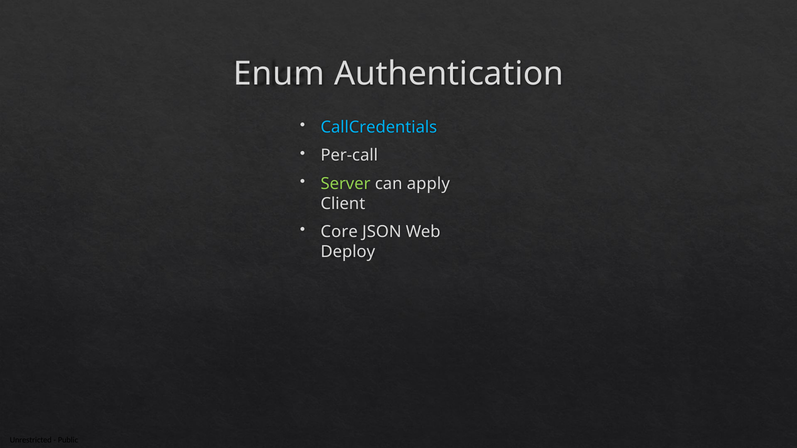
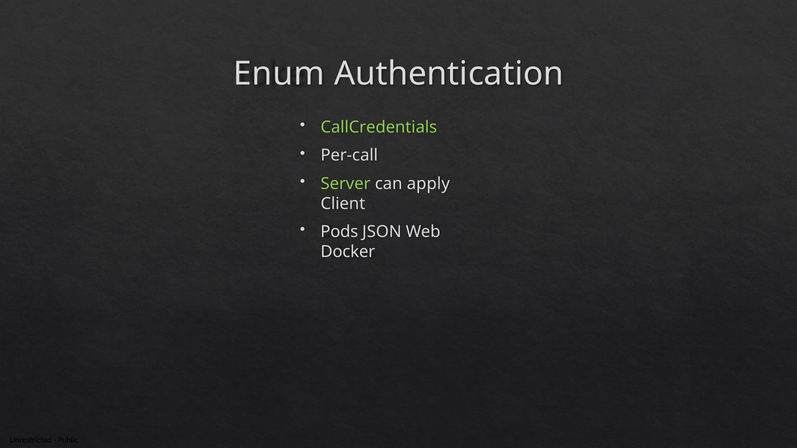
CallCredentials colour: light blue -> light green
Core: Core -> Pods
Deploy: Deploy -> Docker
